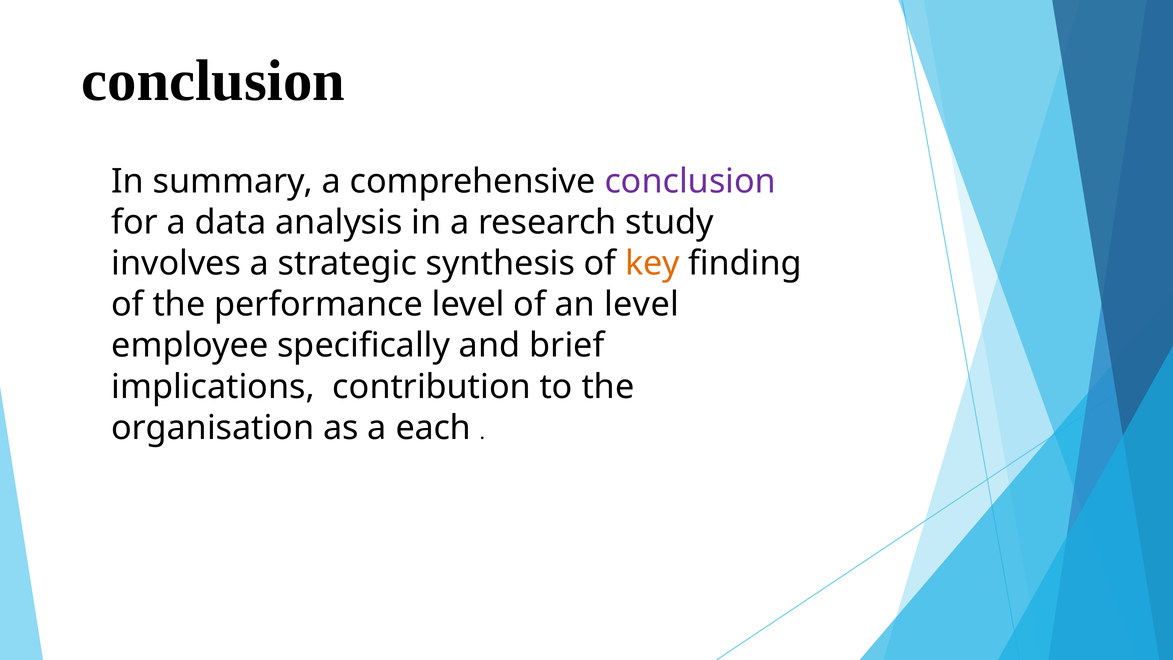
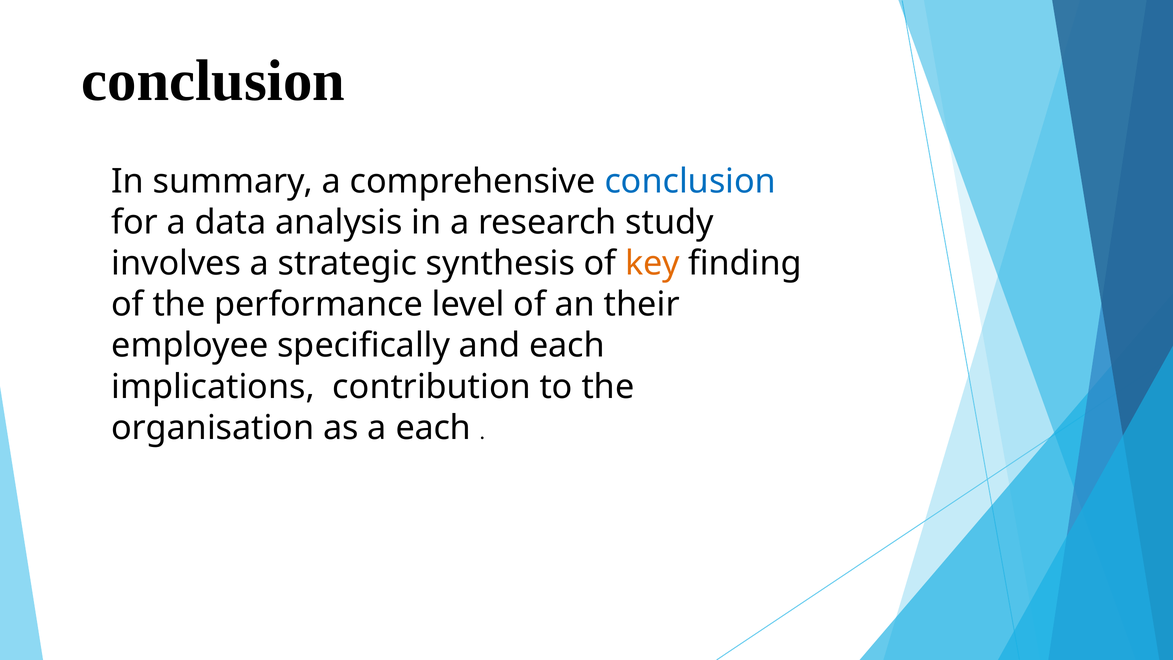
conclusion at (690, 181) colour: purple -> blue
an level: level -> their
and brief: brief -> each
